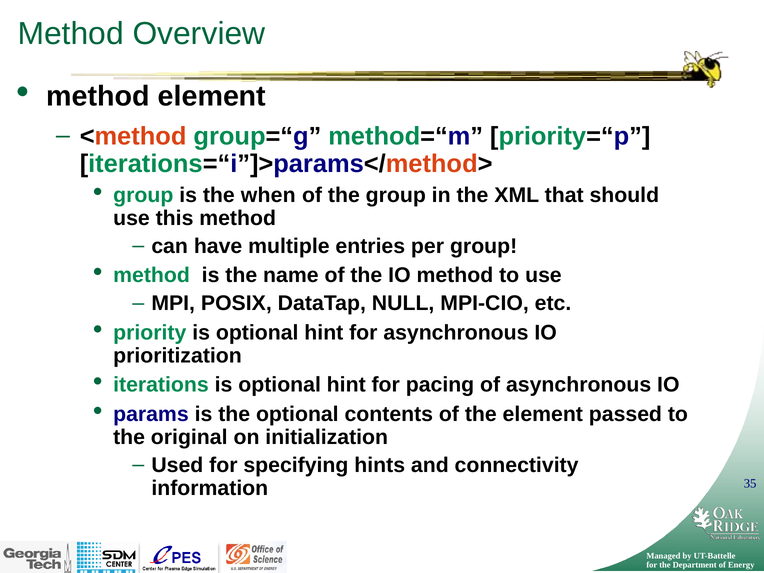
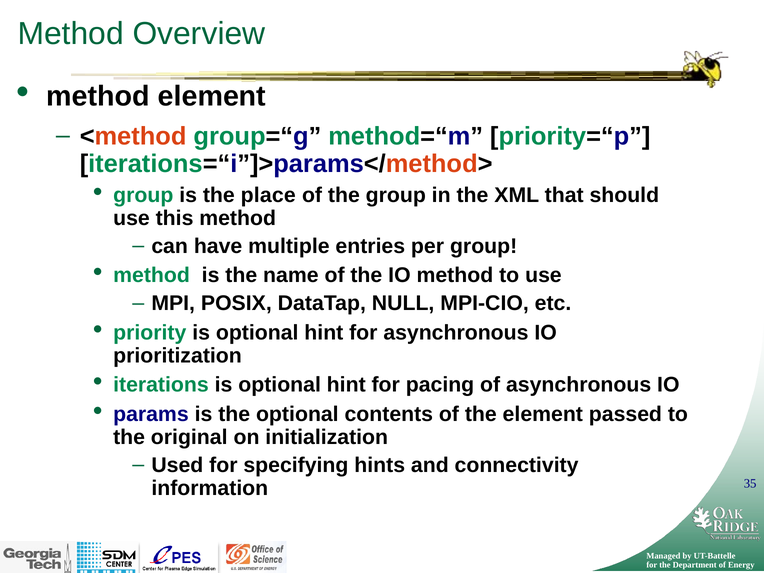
when: when -> place
